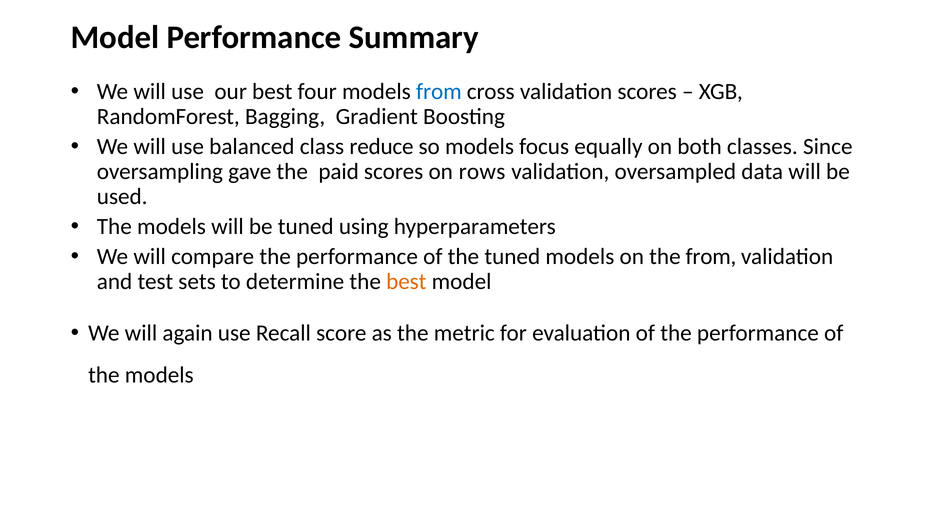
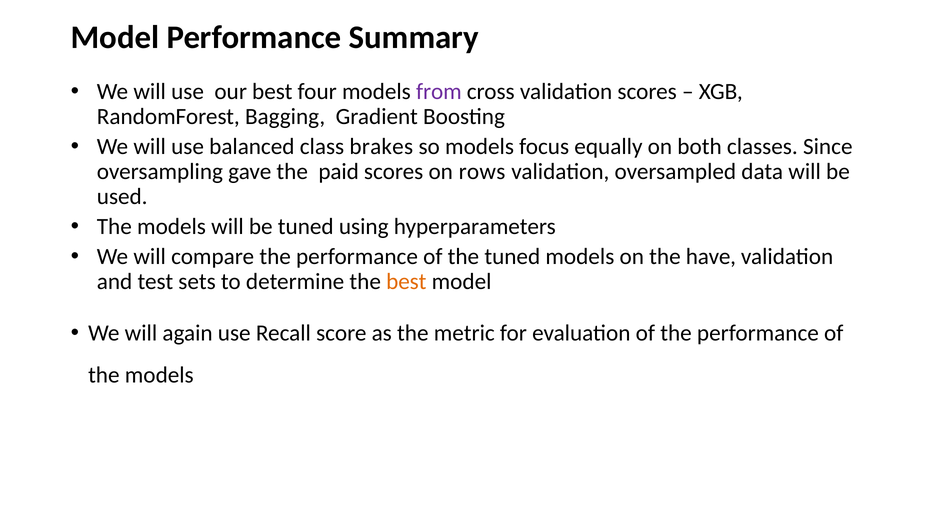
from at (439, 92) colour: blue -> purple
reduce: reduce -> brakes
the from: from -> have
